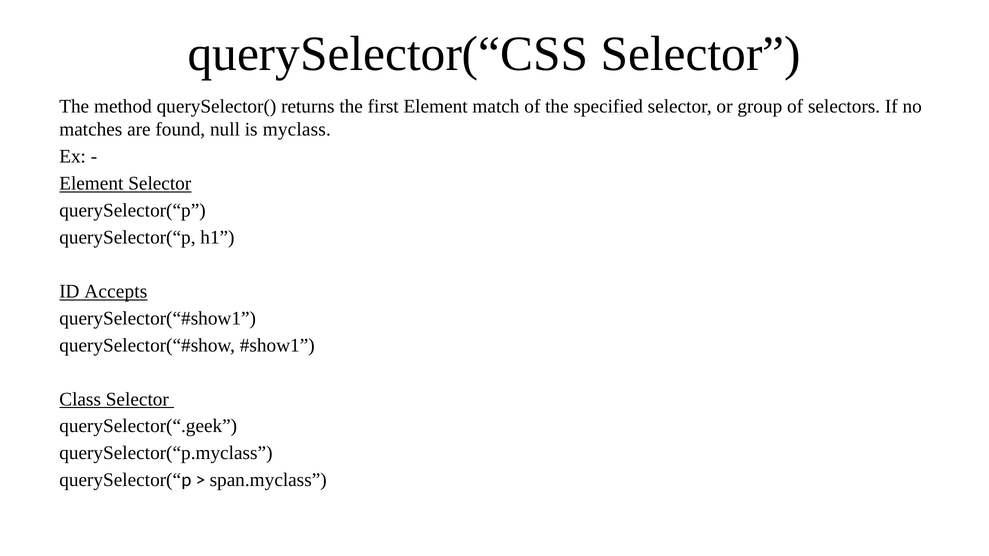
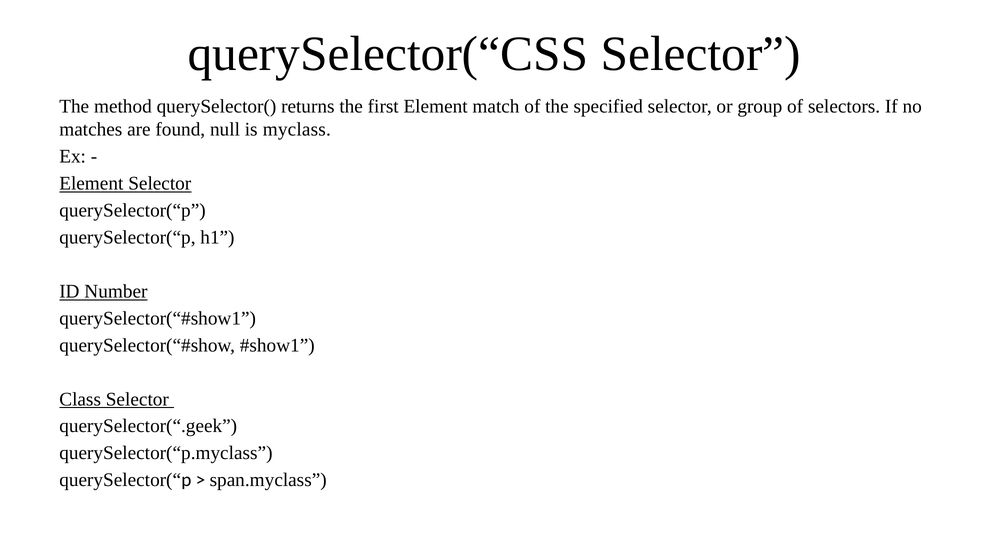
Accepts: Accepts -> Number
